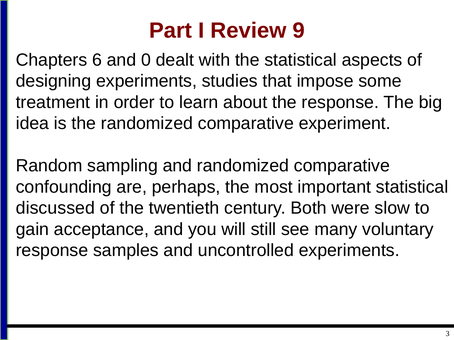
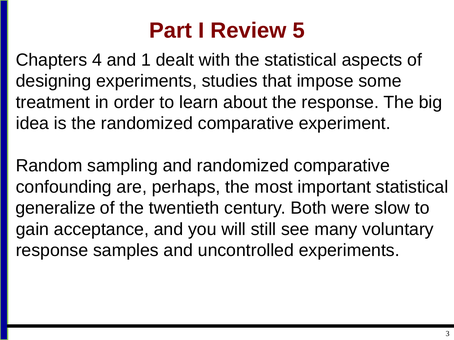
9: 9 -> 5
6: 6 -> 4
0: 0 -> 1
discussed: discussed -> generalize
